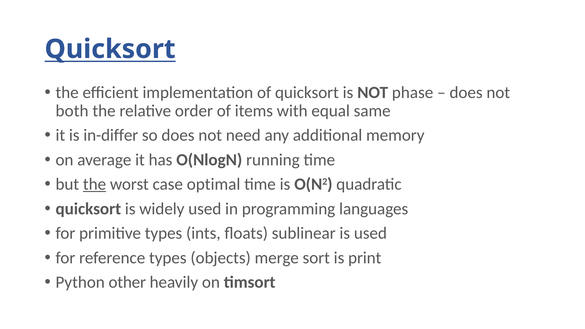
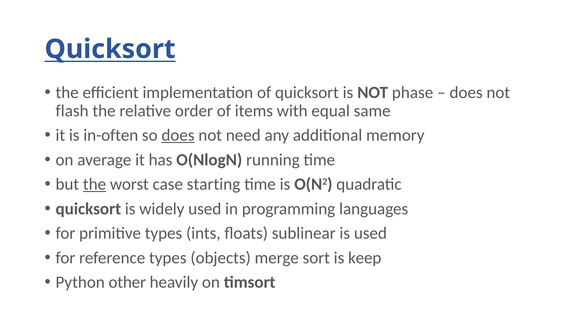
both: both -> flash
in-differ: in-differ -> in-often
does at (178, 135) underline: none -> present
optimal: optimal -> starting
print: print -> keep
